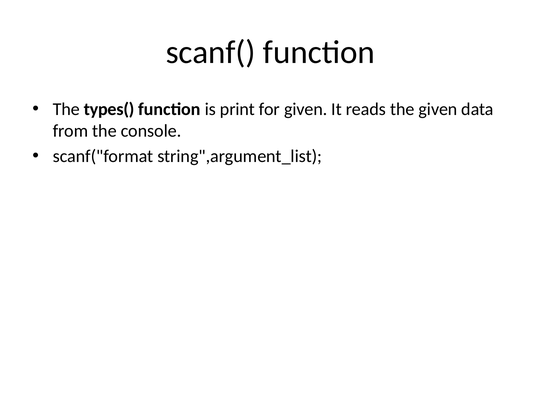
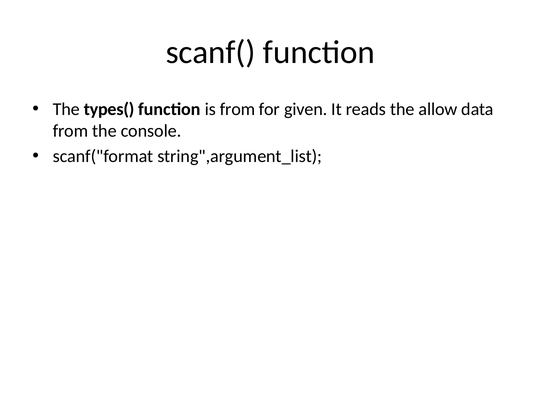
is print: print -> from
the given: given -> allow
